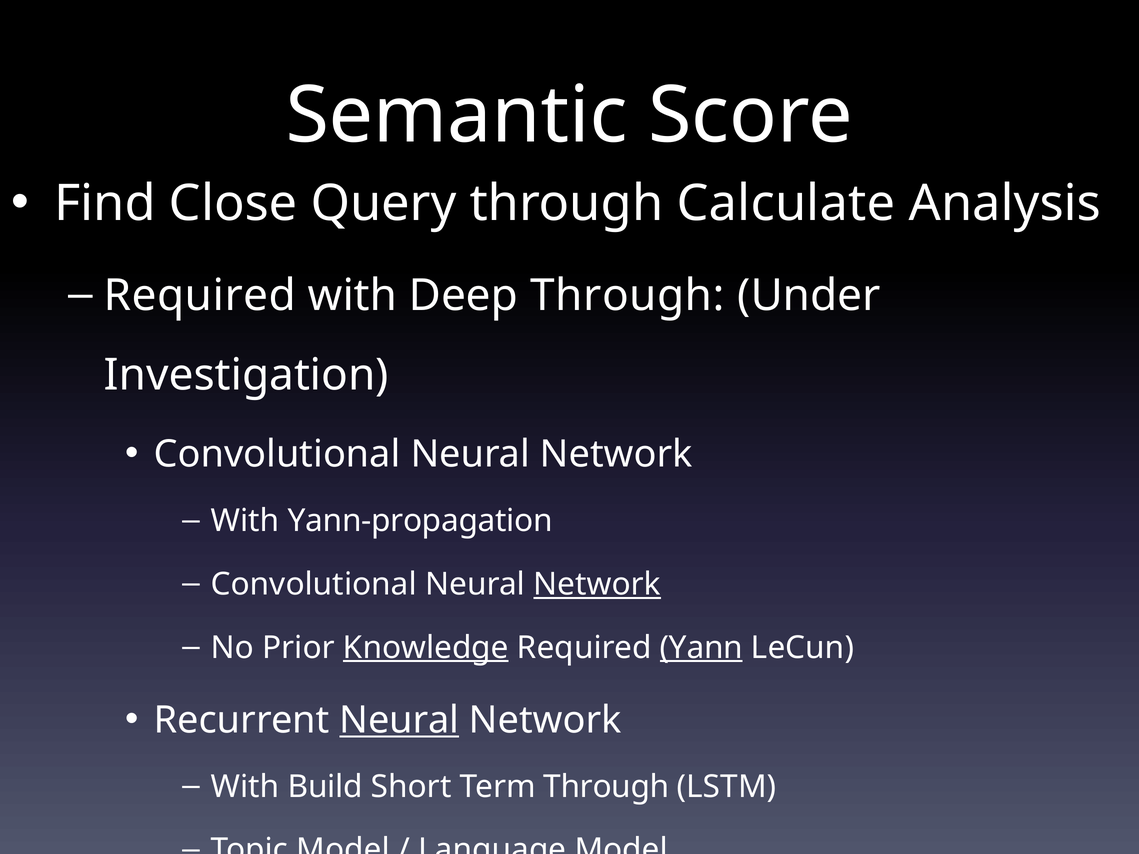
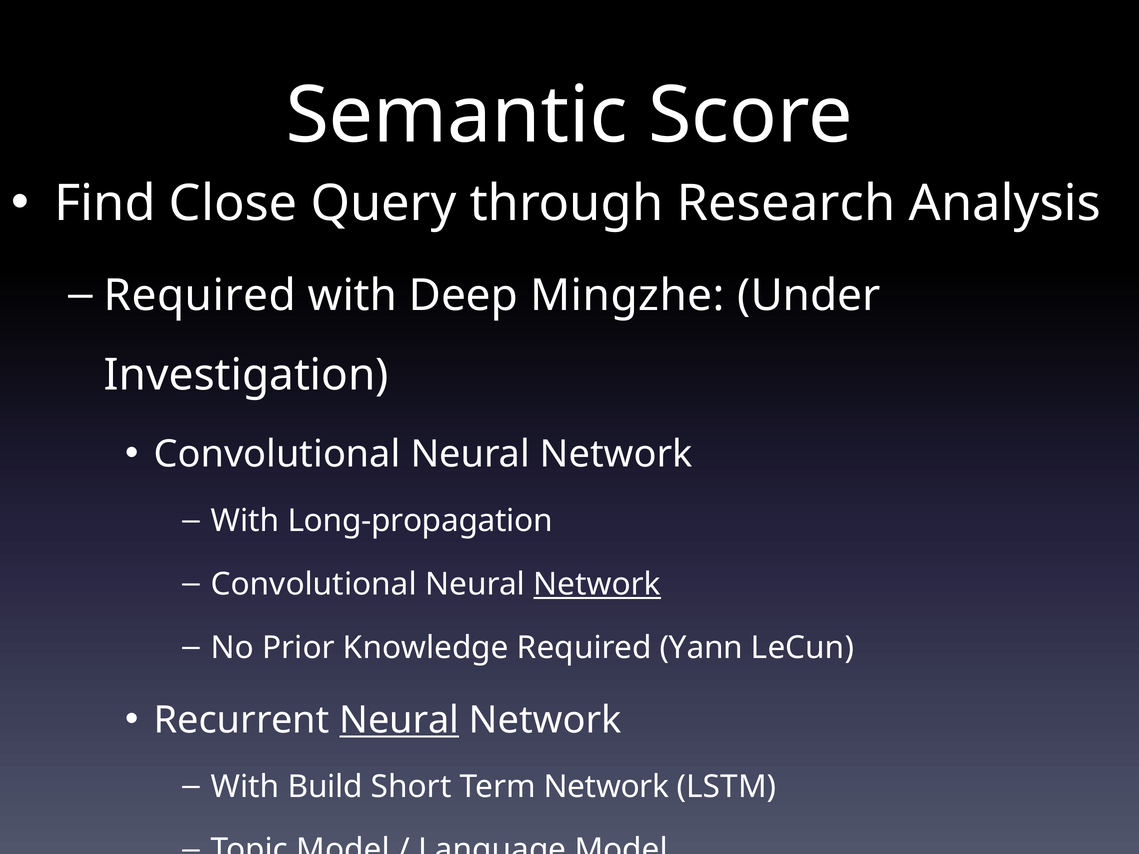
Calculate: Calculate -> Research
Deep Through: Through -> Mingzhe
Yann-propagation: Yann-propagation -> Long-propagation
Knowledge underline: present -> none
Yann underline: present -> none
Term Through: Through -> Network
